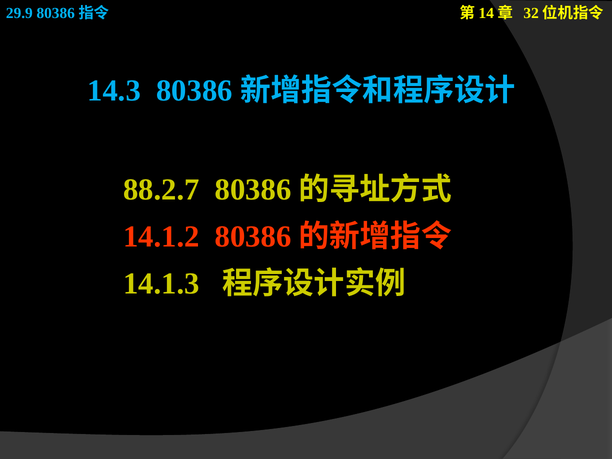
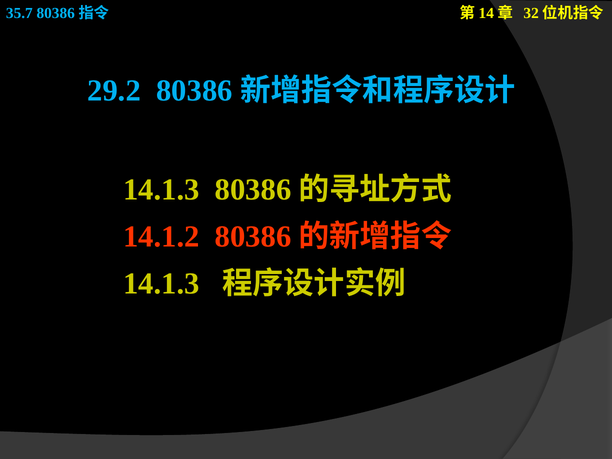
29.9: 29.9 -> 35.7
14.3: 14.3 -> 29.2
88.2.7 at (161, 190): 88.2.7 -> 14.1.3
